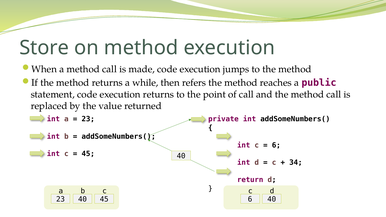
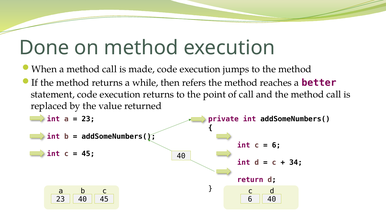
Store: Store -> Done
public: public -> better
